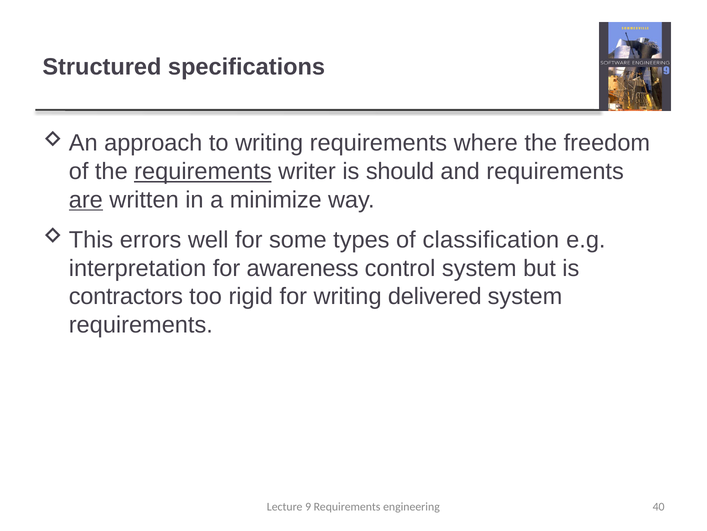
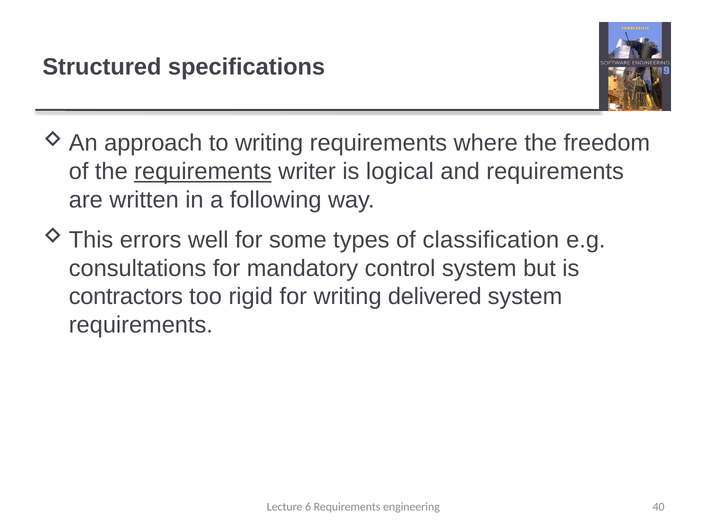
should: should -> logical
are underline: present -> none
minimize: minimize -> following
interpretation: interpretation -> consultations
awareness: awareness -> mandatory
9: 9 -> 6
